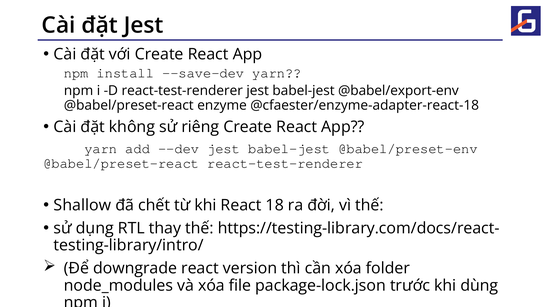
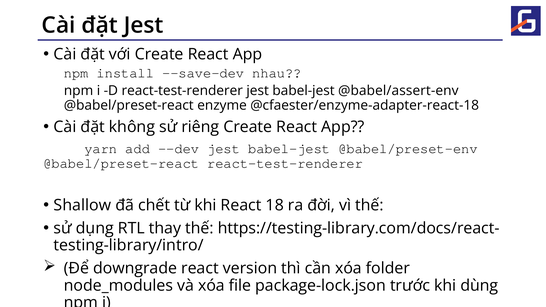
--save-dev yarn: yarn -> nhau
@babel/export-env: @babel/export-env -> @babel/assert-env
